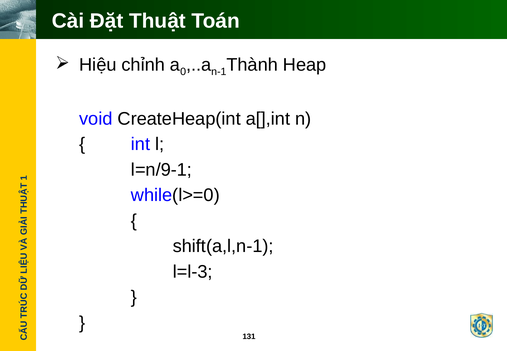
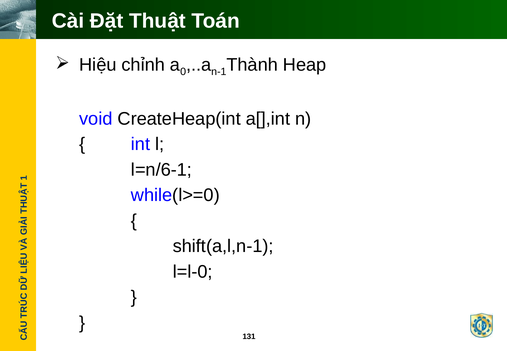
l=n/9-1: l=n/9-1 -> l=n/6-1
l=l-3: l=l-3 -> l=l-0
